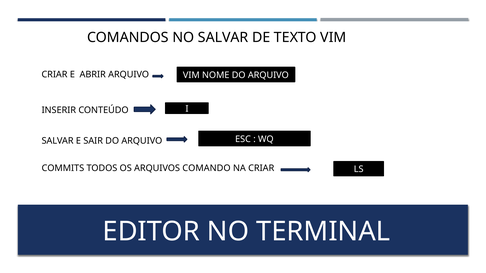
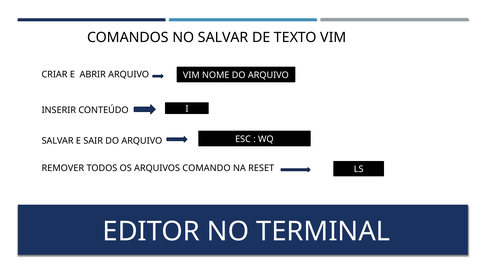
COMMITS: COMMITS -> REMOVER
NA CRIAR: CRIAR -> RESET
